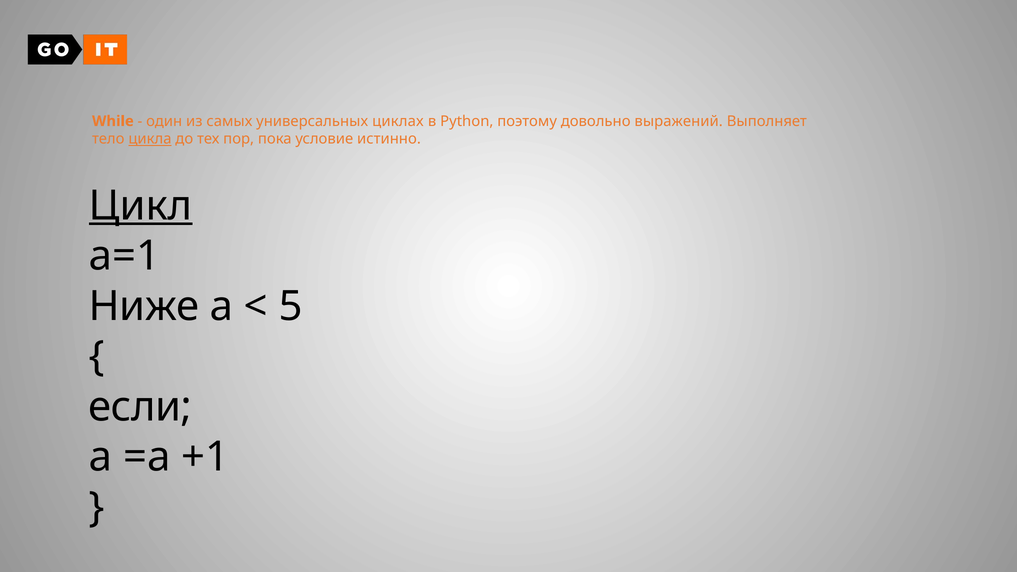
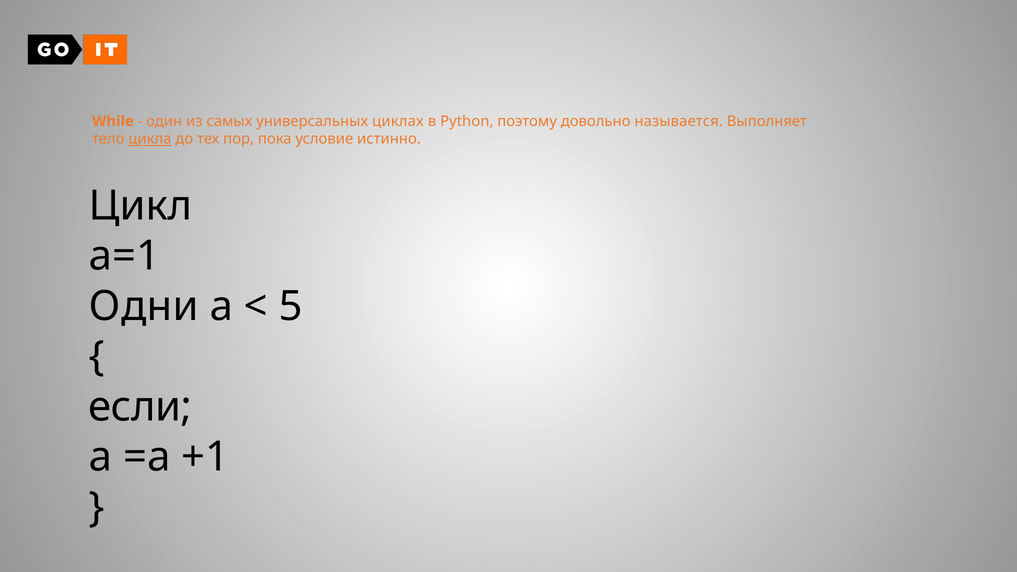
выражений: выражений -> называется
Цикл underline: present -> none
Ниже: Ниже -> Одни
